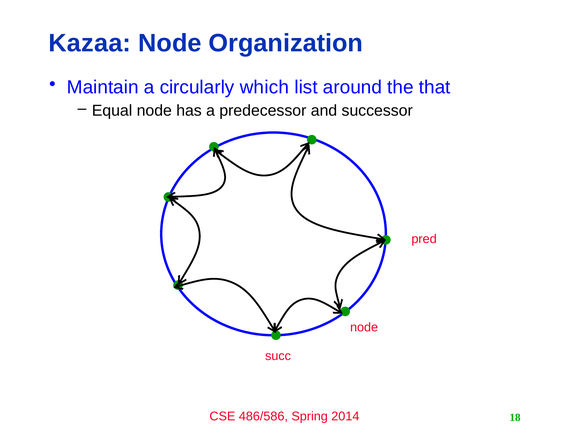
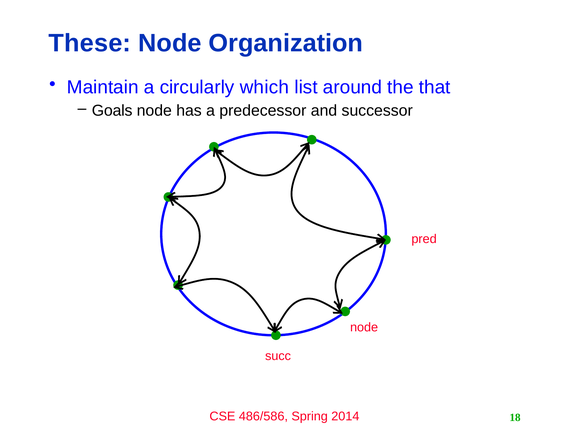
Kazaa: Kazaa -> These
Equal: Equal -> Goals
